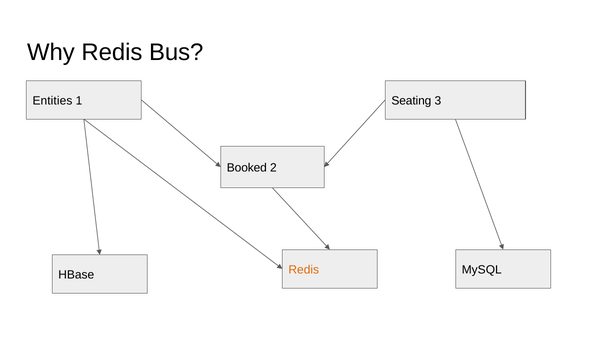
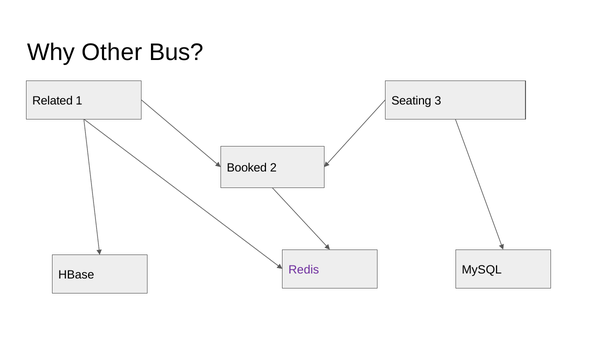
Why Redis: Redis -> Other
Entities: Entities -> Related
Redis at (304, 270) colour: orange -> purple
